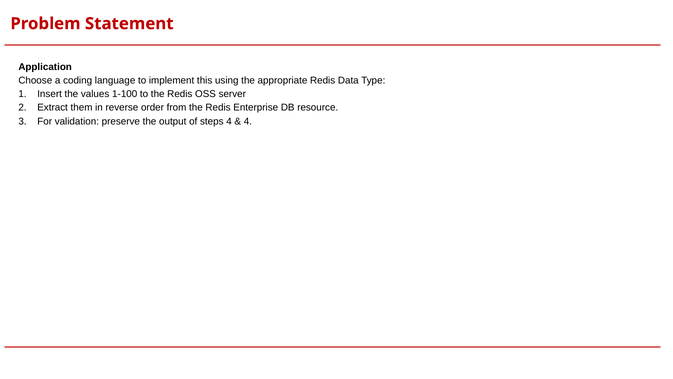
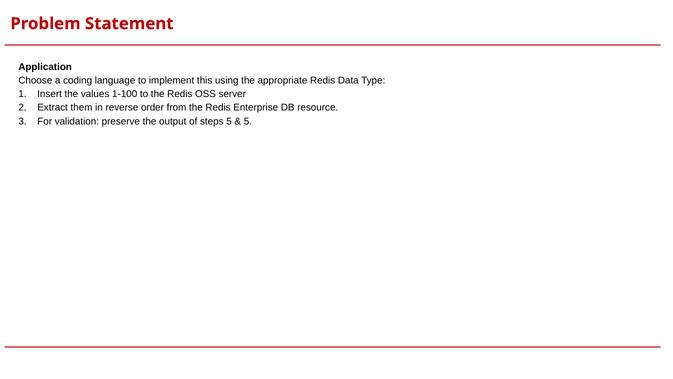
steps 4: 4 -> 5
4 at (248, 121): 4 -> 5
